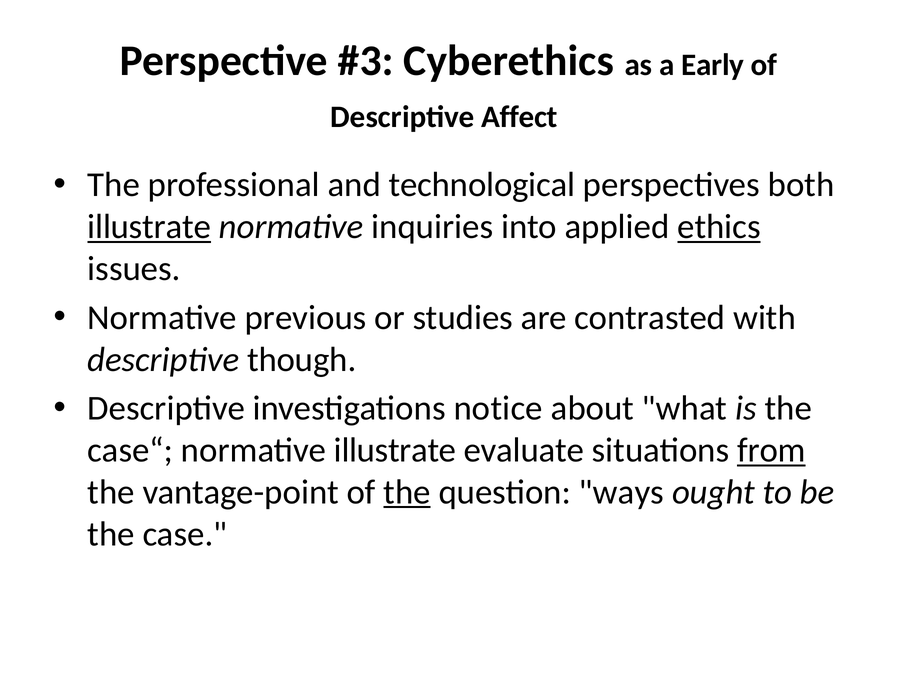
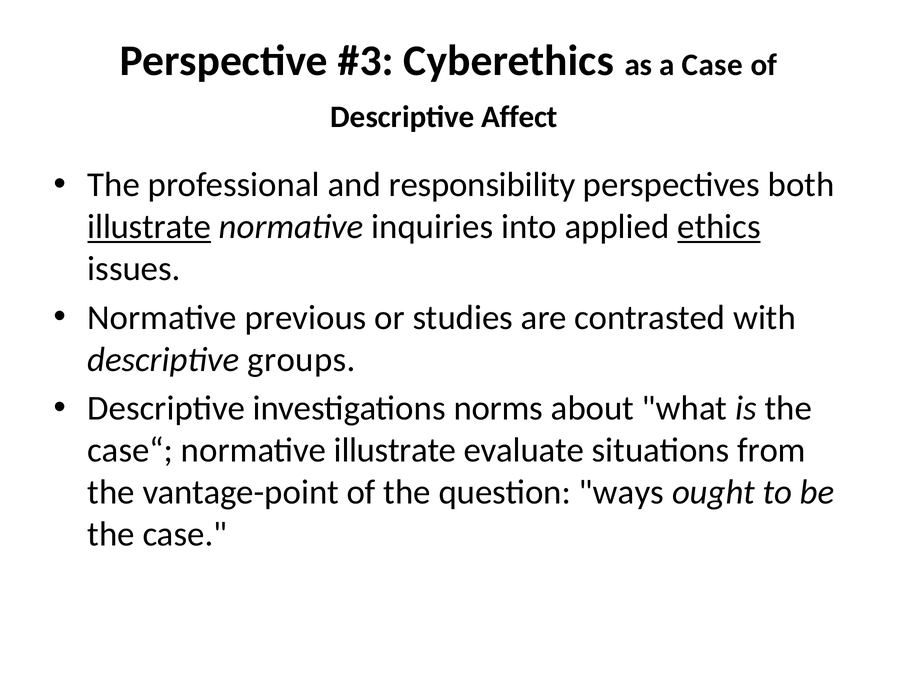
a Early: Early -> Case
technological: technological -> responsibility
though: though -> groups
notice: notice -> norms
from underline: present -> none
the at (407, 492) underline: present -> none
